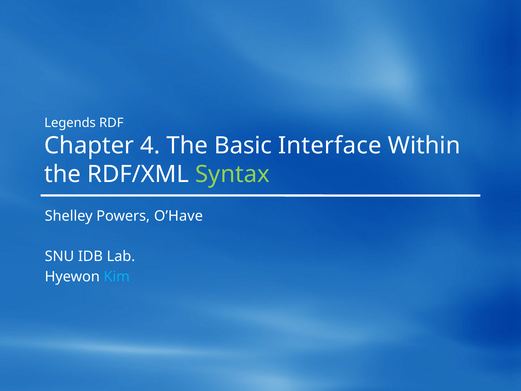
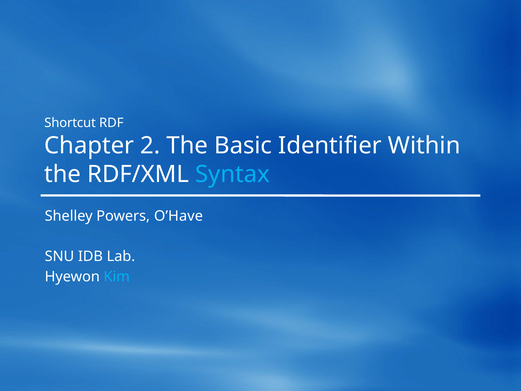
Legends: Legends -> Shortcut
4: 4 -> 2
Interface: Interface -> Identifier
Syntax colour: light green -> light blue
